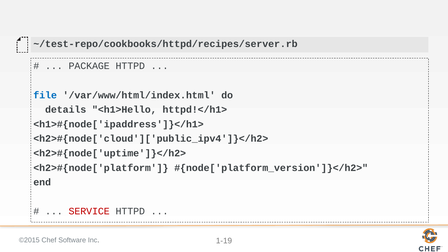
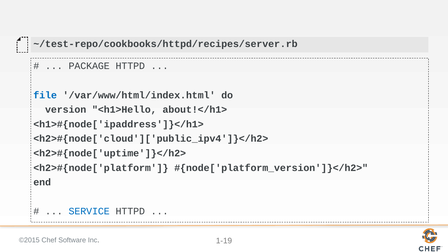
details: details -> version
httpd!</h1>: httpd!</h1> -> about!</h1>
SERVICE colour: red -> blue
